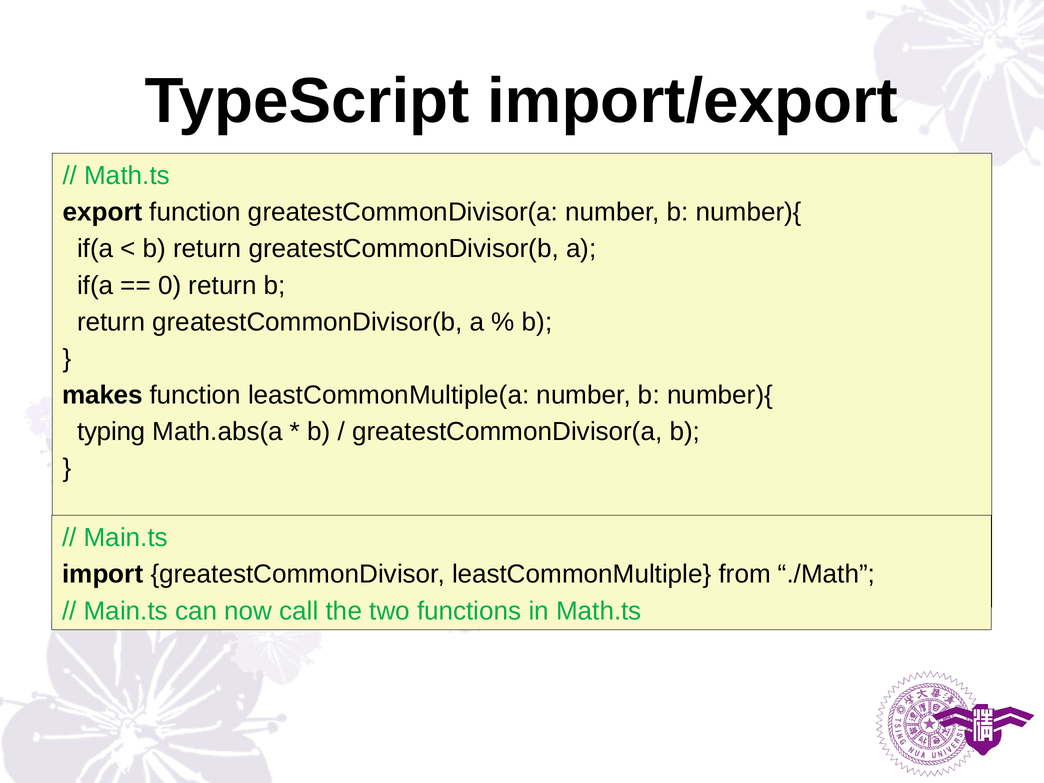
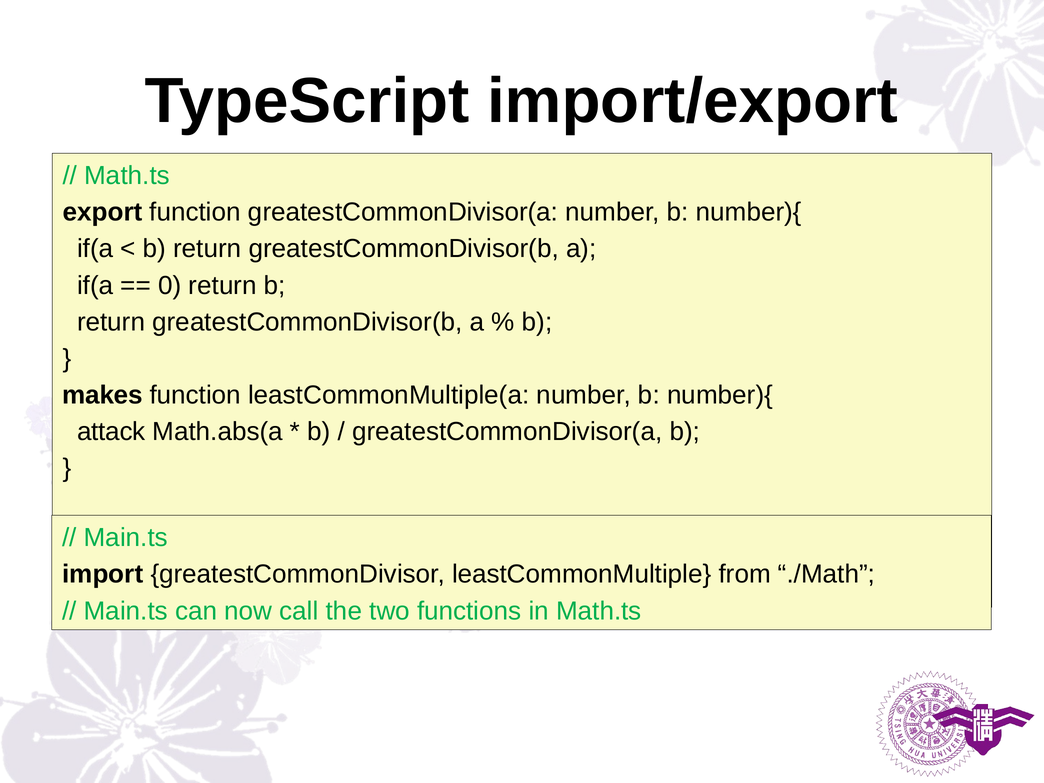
typing: typing -> attack
